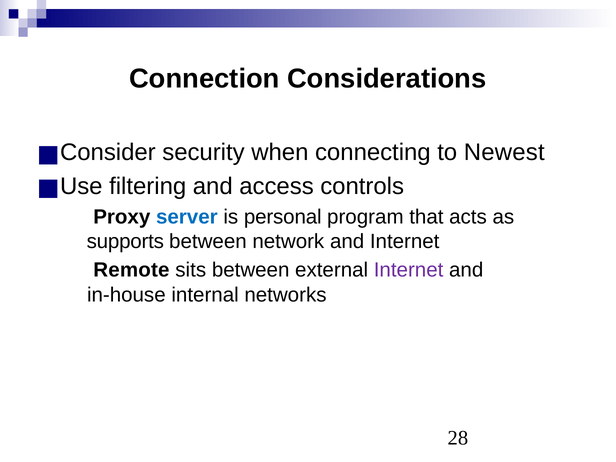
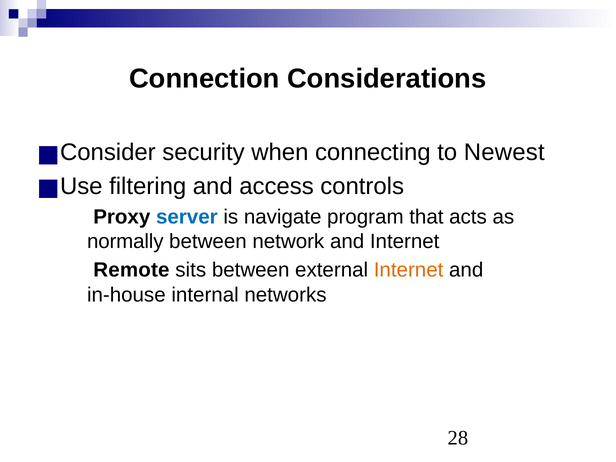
personal: personal -> navigate
supports: supports -> normally
Internet at (409, 270) colour: purple -> orange
